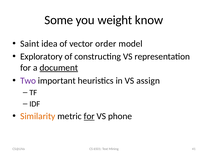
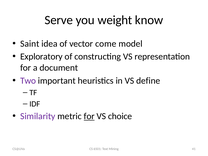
Some: Some -> Serve
order: order -> come
document underline: present -> none
assign: assign -> define
Similarity colour: orange -> purple
phone: phone -> choice
